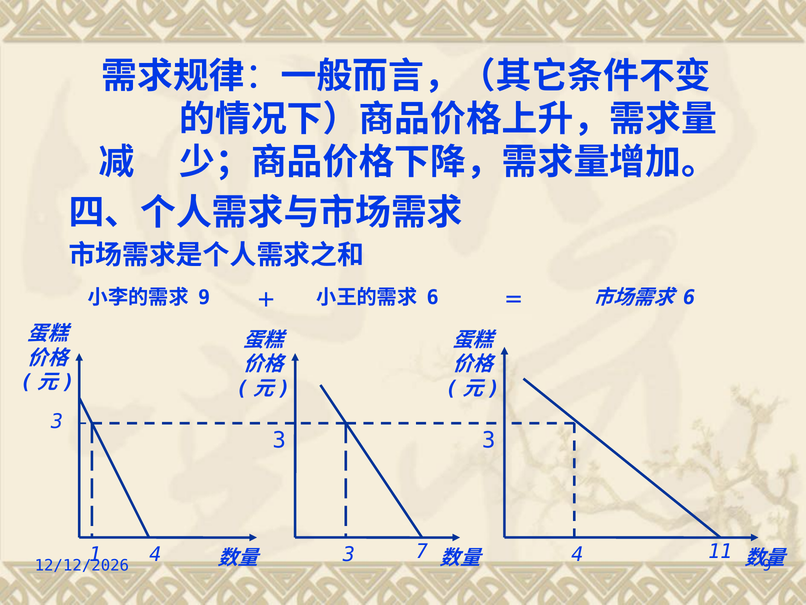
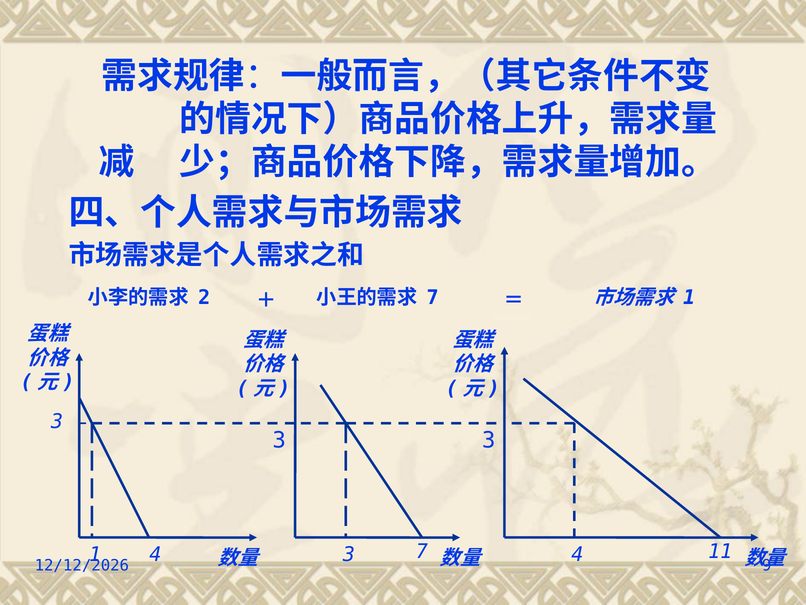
9 at (204, 297): 9 -> 2
6 at (433, 297): 6 -> 7
6 at (689, 297): 6 -> 1
